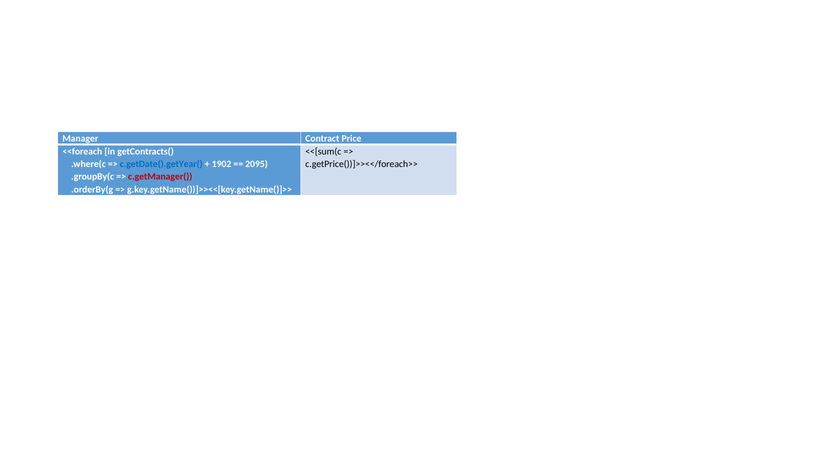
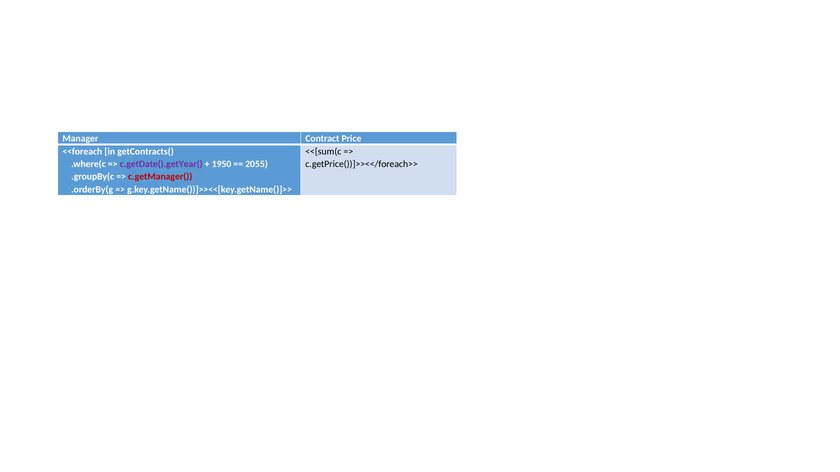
c.getDate().getYear( colour: blue -> purple
1902: 1902 -> 1950
2095: 2095 -> 2055
